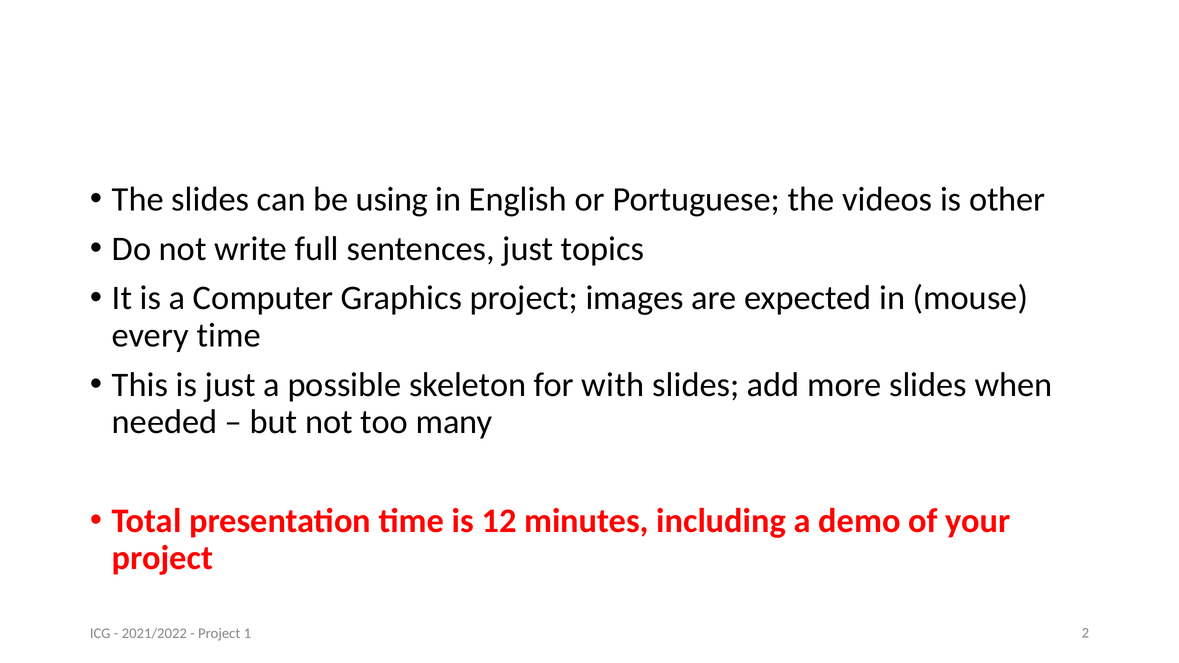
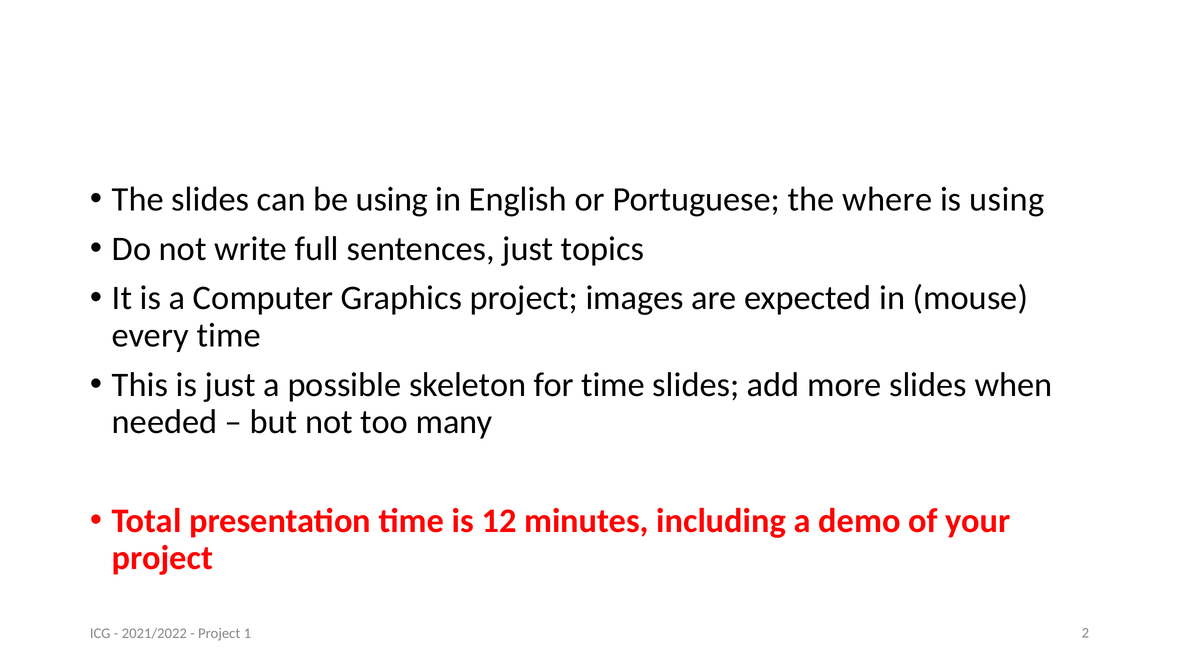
videos: videos -> where
is other: other -> using
for with: with -> time
